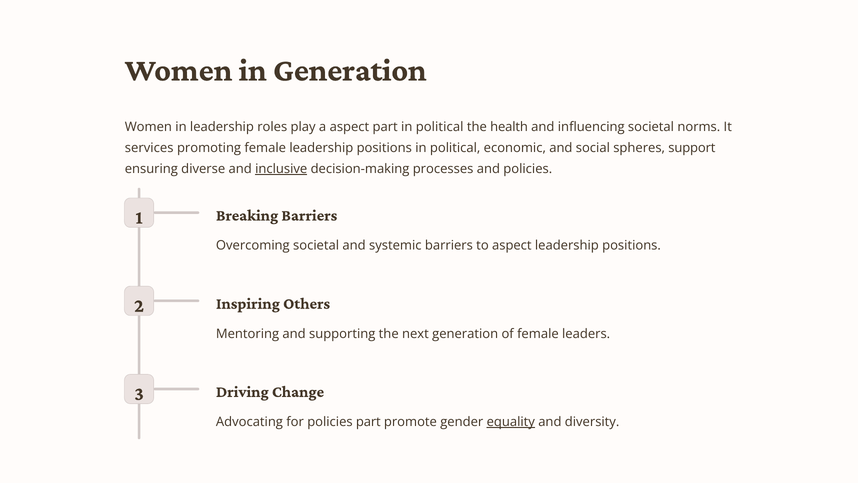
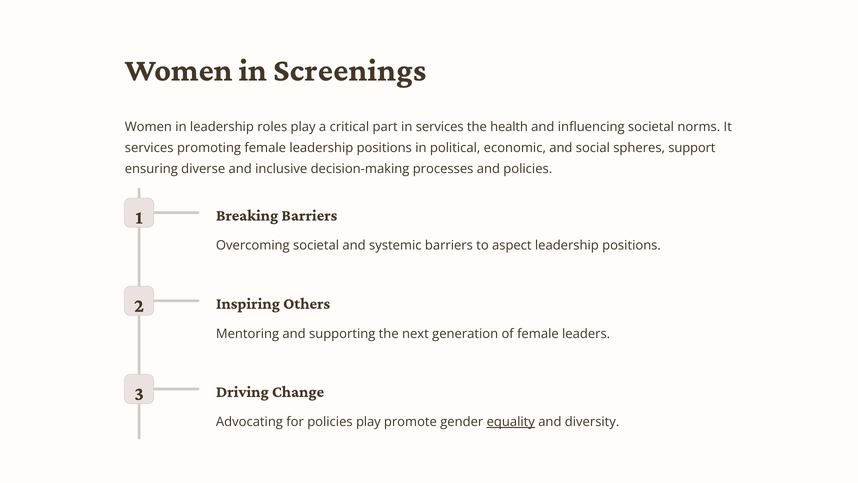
in Generation: Generation -> Screenings
a aspect: aspect -> critical
part in political: political -> services
inclusive underline: present -> none
policies part: part -> play
